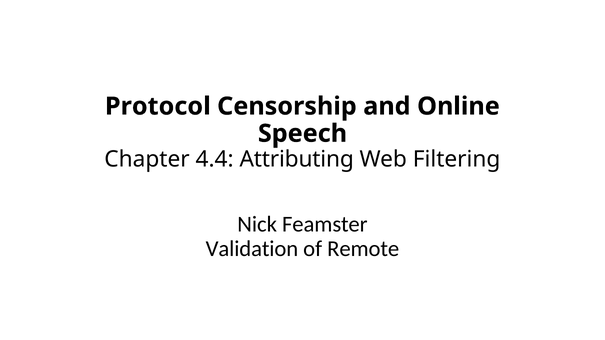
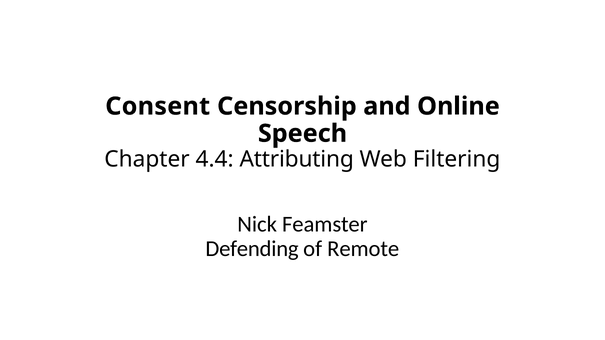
Protocol: Protocol -> Consent
Validation: Validation -> Defending
